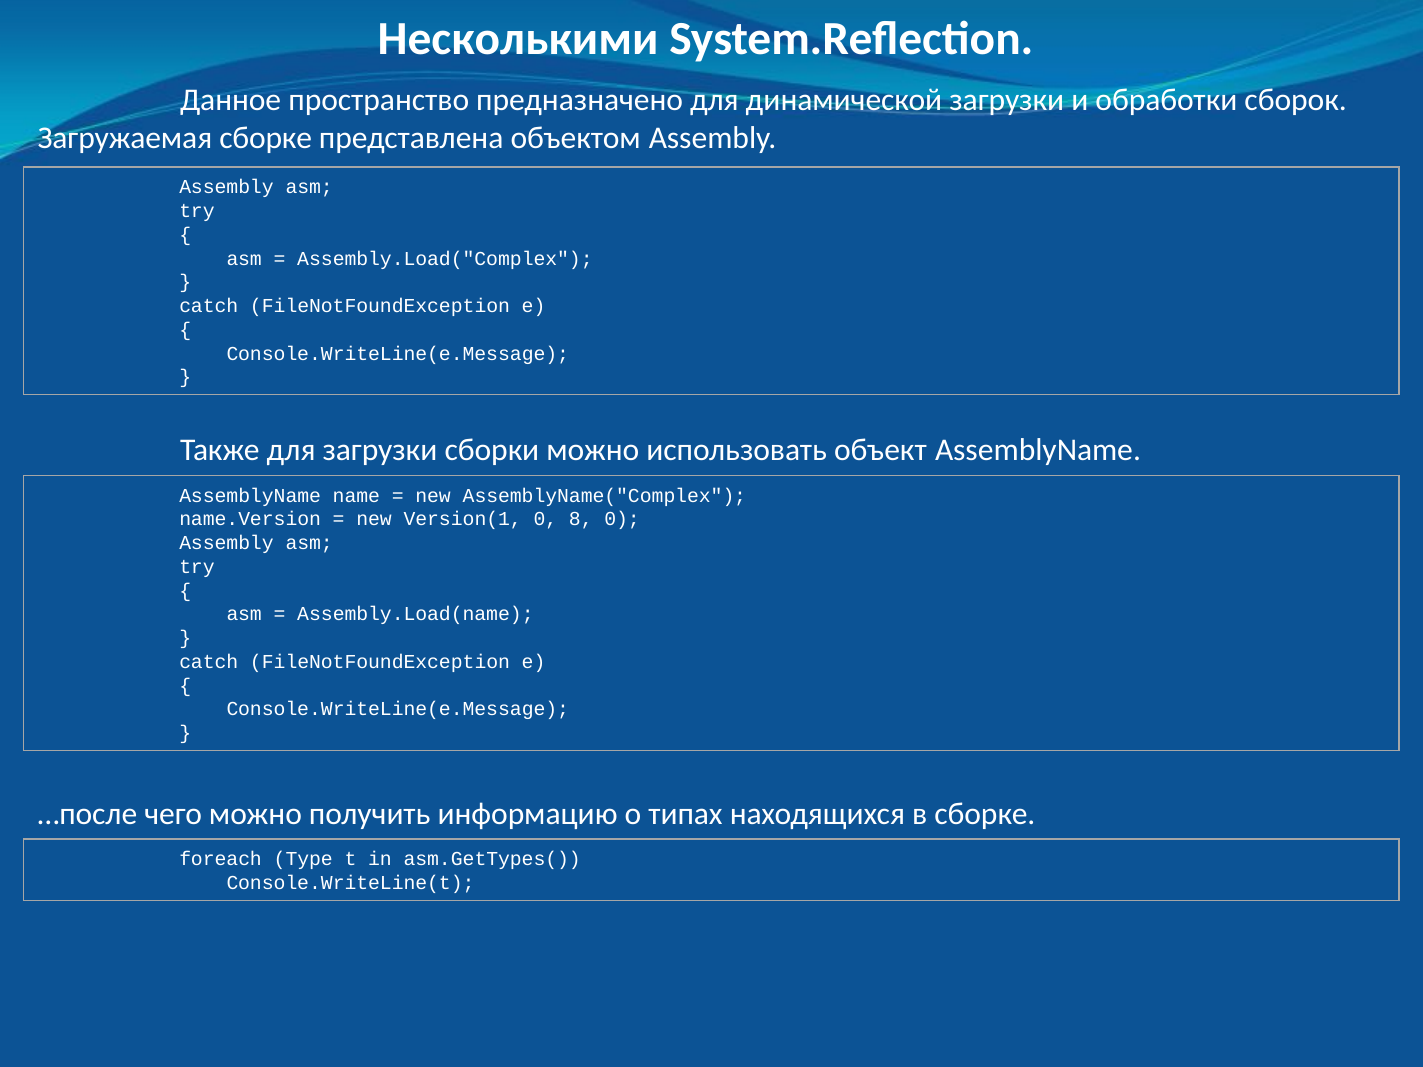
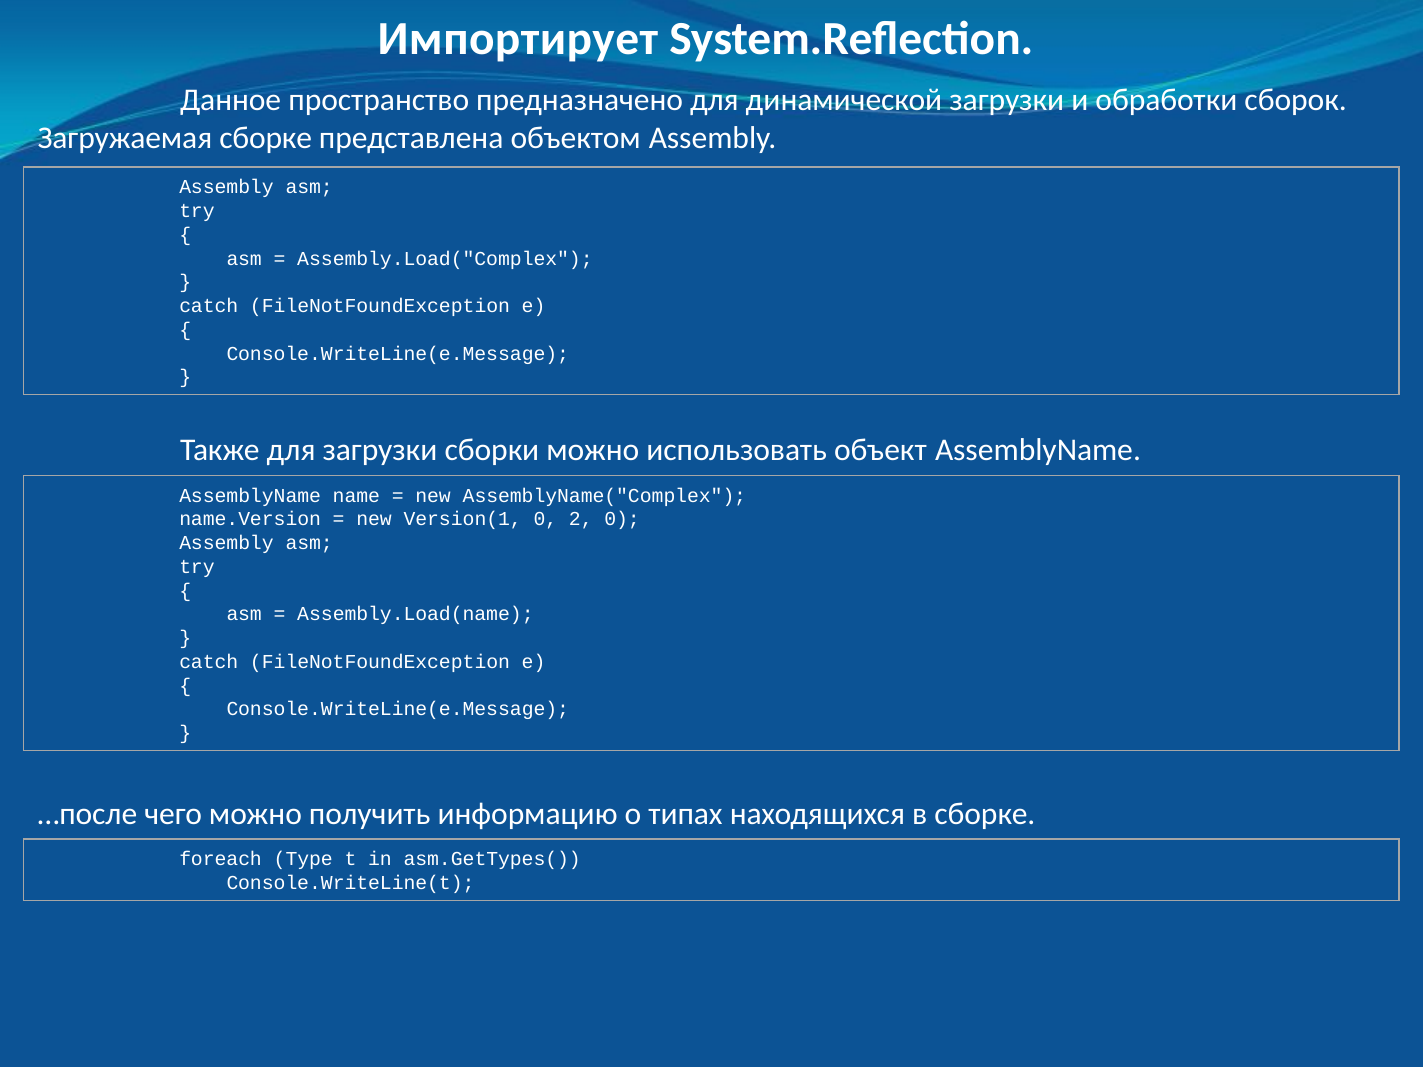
Несколькими: Несколькими -> Импортирует
8: 8 -> 2
